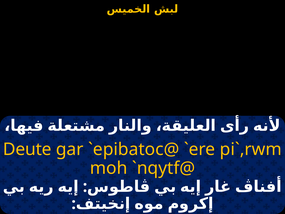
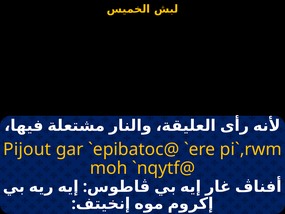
Deute: Deute -> Pijout
